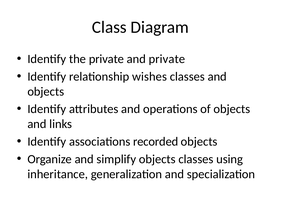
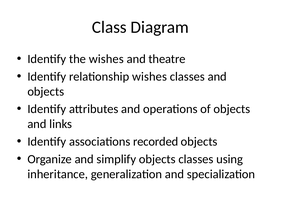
the private: private -> wishes
and private: private -> theatre
